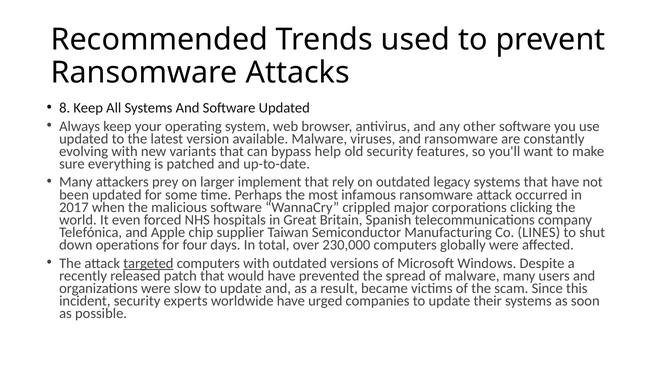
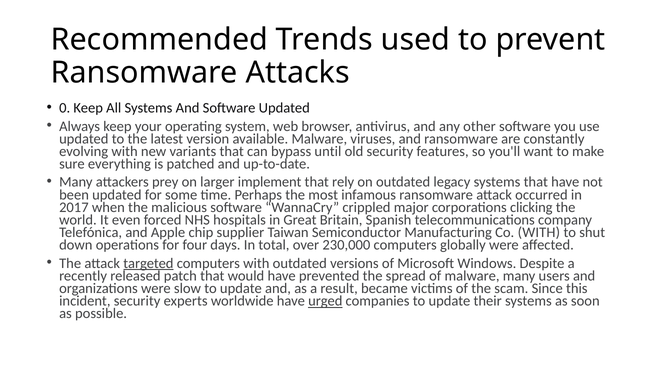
8: 8 -> 0
help: help -> until
Co LINES: LINES -> WITH
urged underline: none -> present
